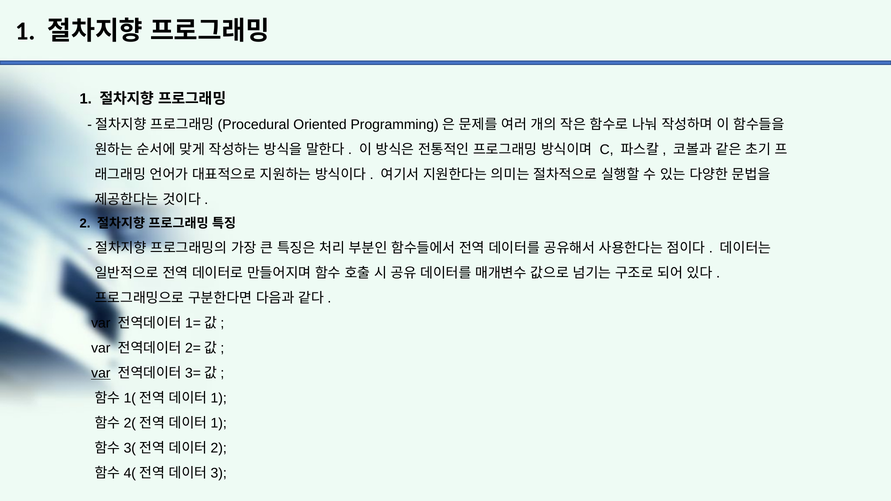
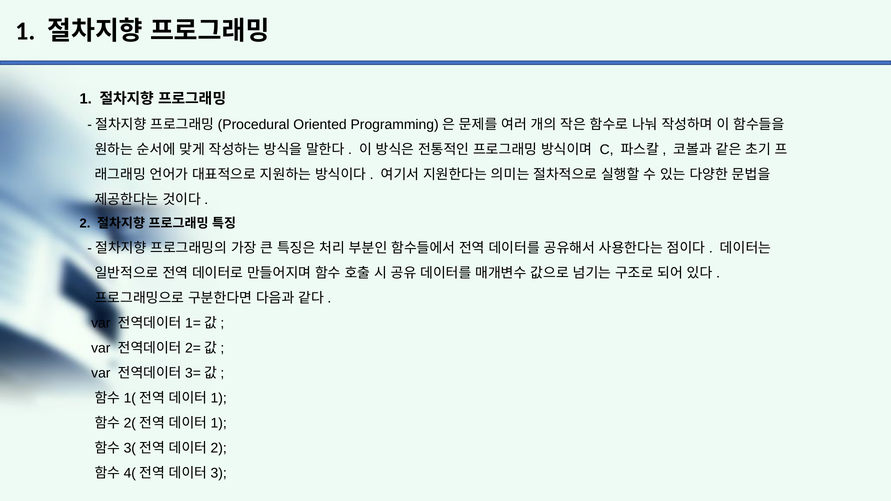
var at (101, 373) underline: present -> none
